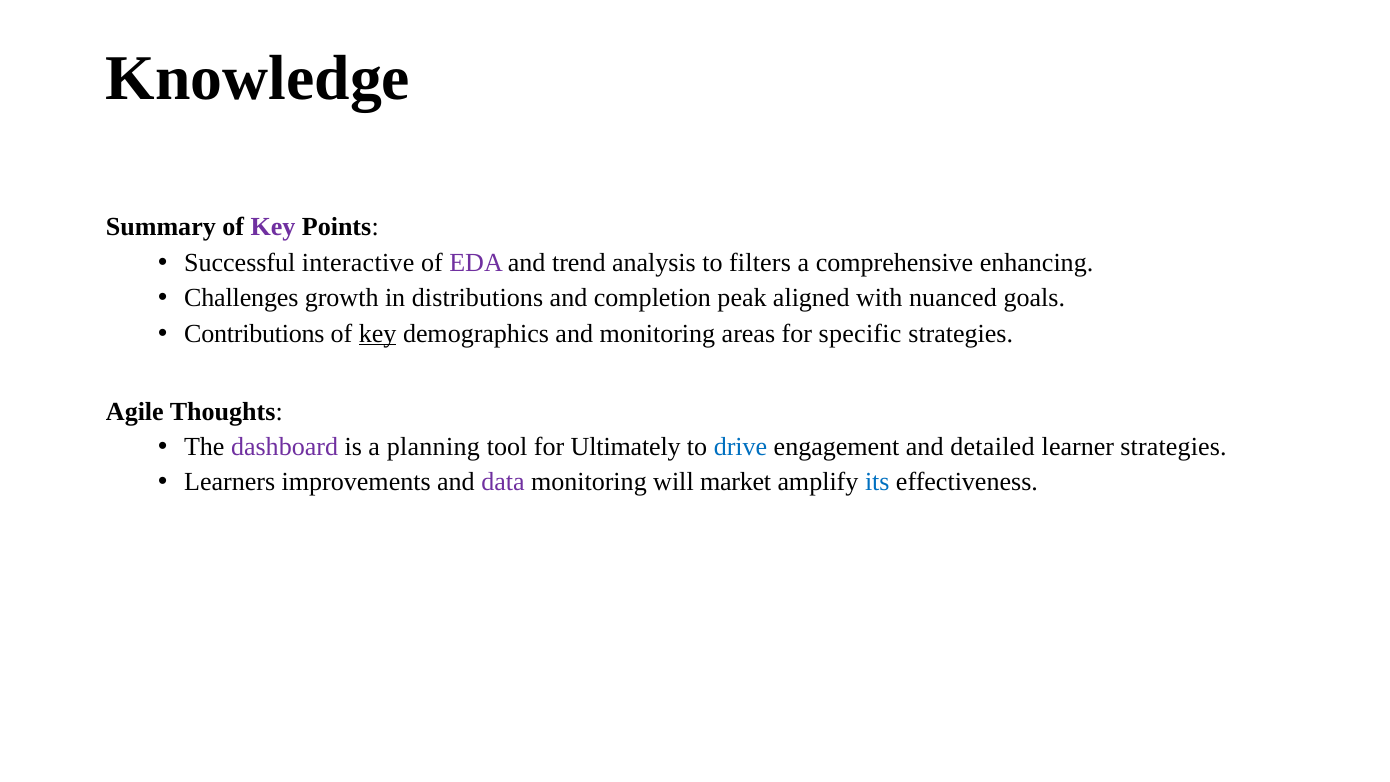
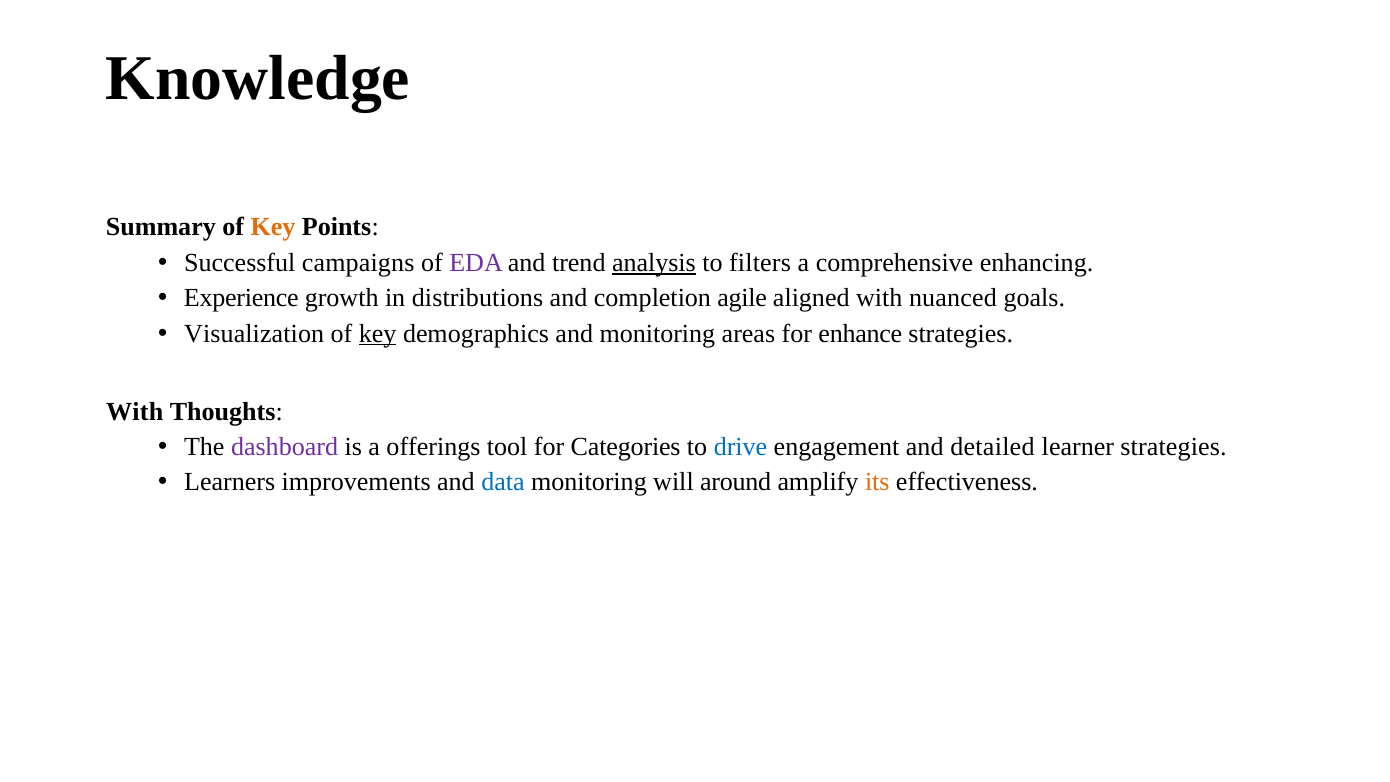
Key at (273, 227) colour: purple -> orange
interactive: interactive -> campaigns
analysis underline: none -> present
Challenges: Challenges -> Experience
peak: peak -> agile
Contributions: Contributions -> Visualization
specific: specific -> enhance
Agile at (135, 411): Agile -> With
planning: planning -> offerings
Ultimately: Ultimately -> Categories
data colour: purple -> blue
market: market -> around
its colour: blue -> orange
